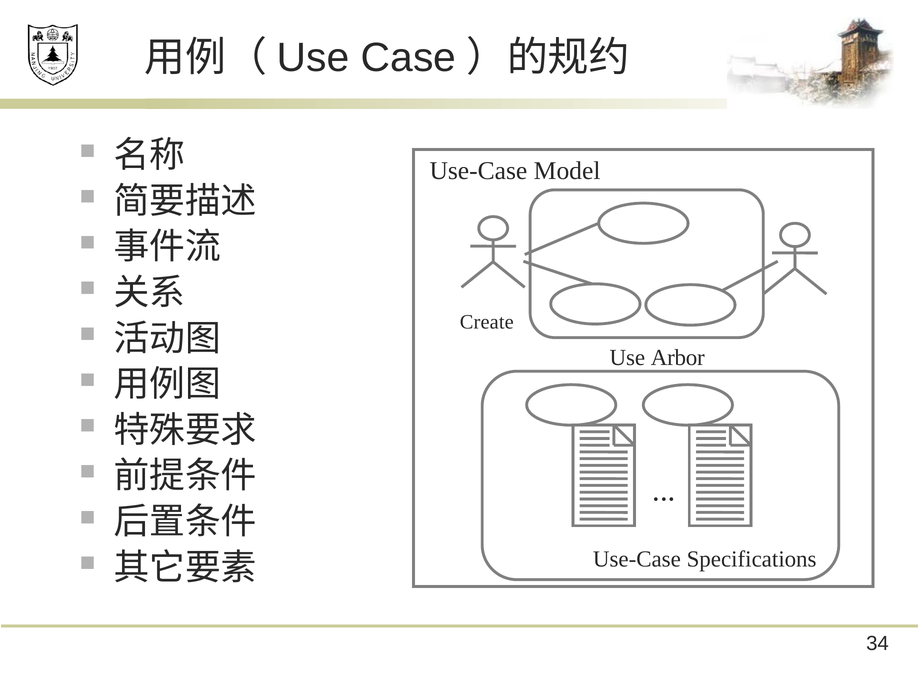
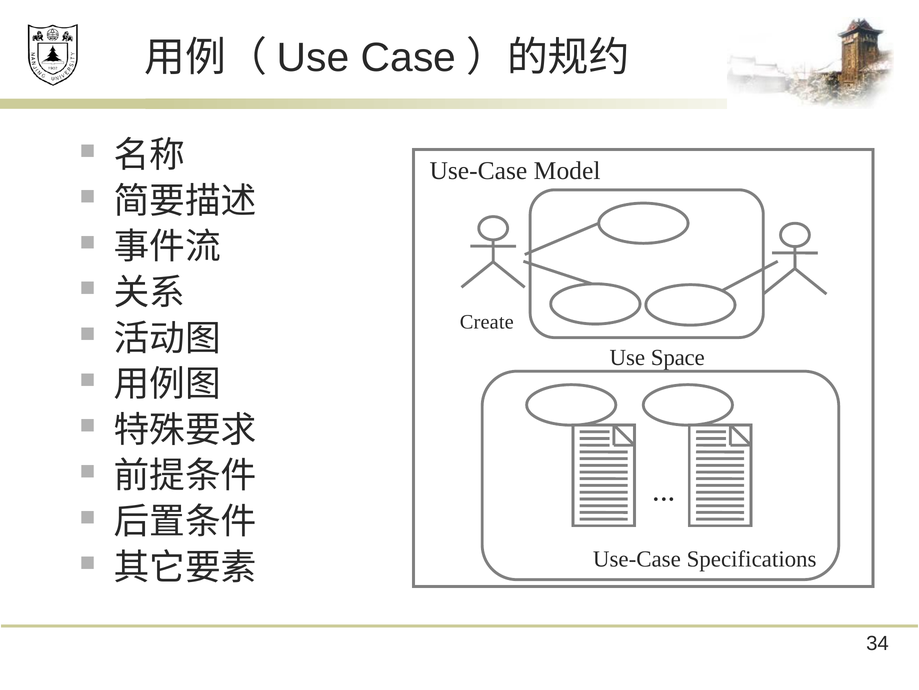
Arbor: Arbor -> Space
